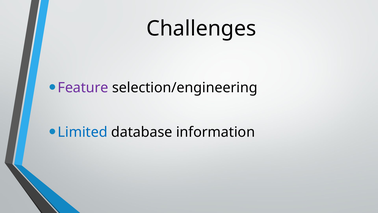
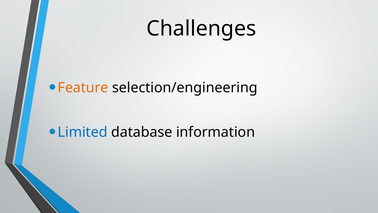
Feature colour: purple -> orange
